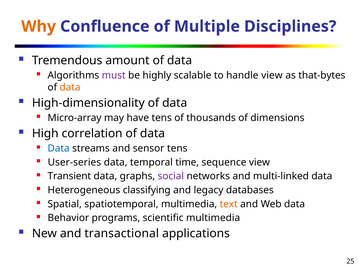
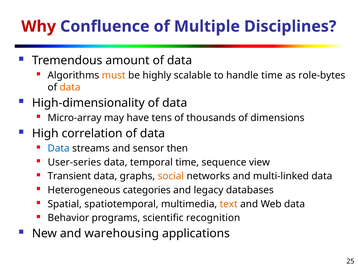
Why colour: orange -> red
must colour: purple -> orange
handle view: view -> time
that-bytes: that-bytes -> role-bytes
sensor tens: tens -> then
social colour: purple -> orange
classifying: classifying -> categories
scientific multimedia: multimedia -> recognition
transactional: transactional -> warehousing
